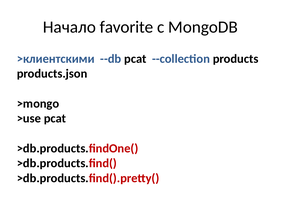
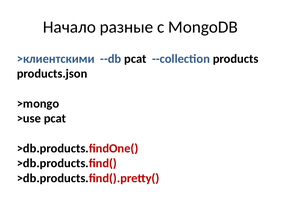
favorite: favorite -> разные
